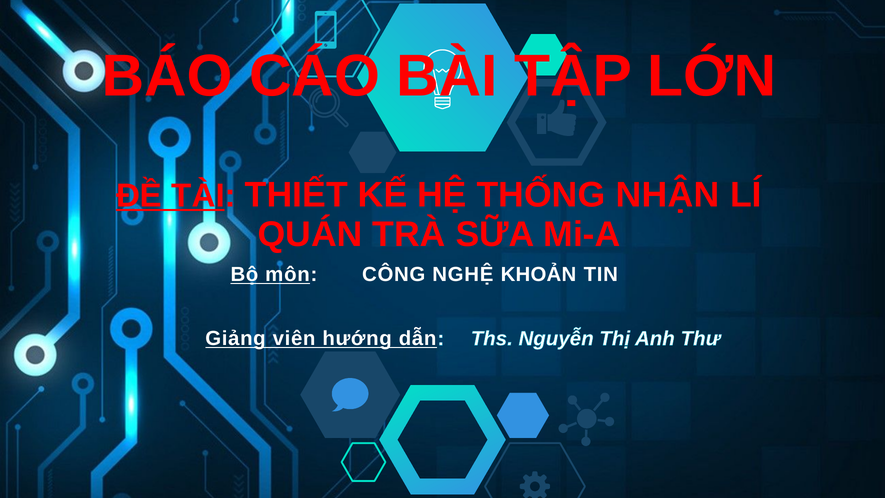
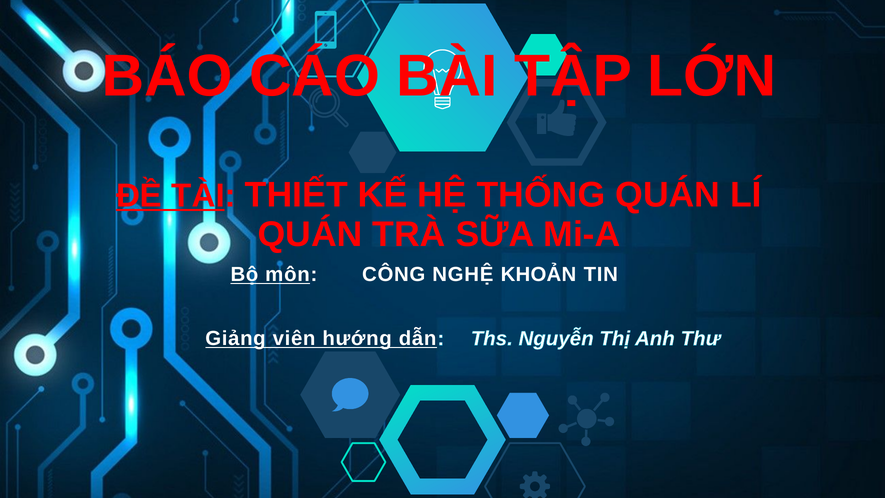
THỐNG NHẬN: NHẬN -> QUÁN
